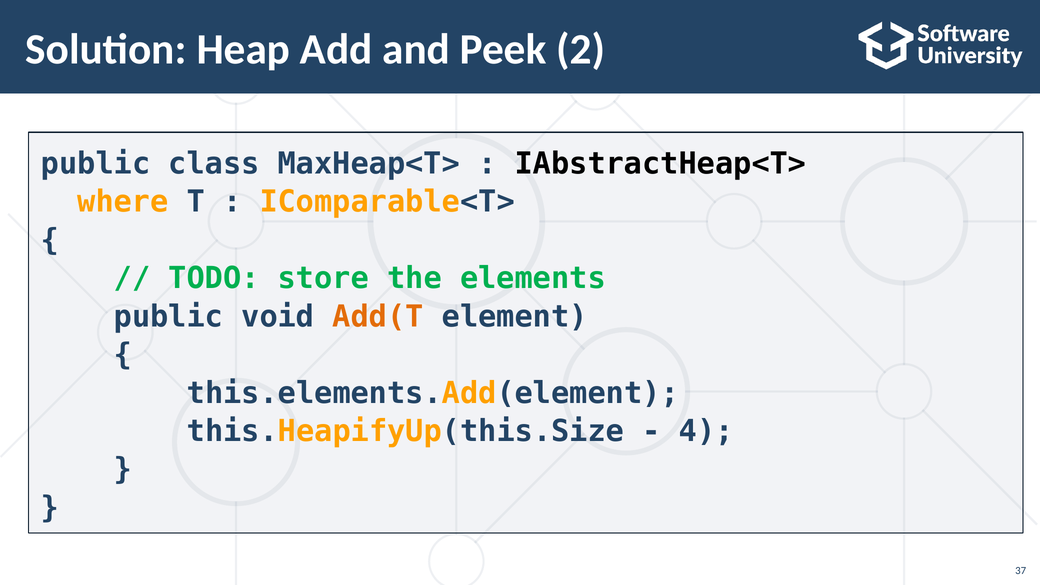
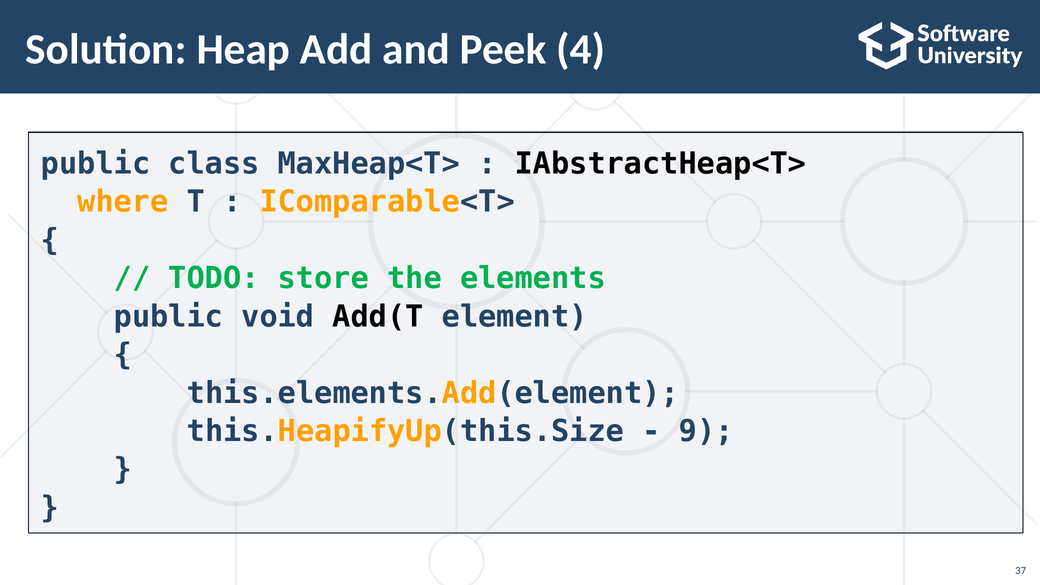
2: 2 -> 4
Add(T colour: orange -> black
4: 4 -> 9
